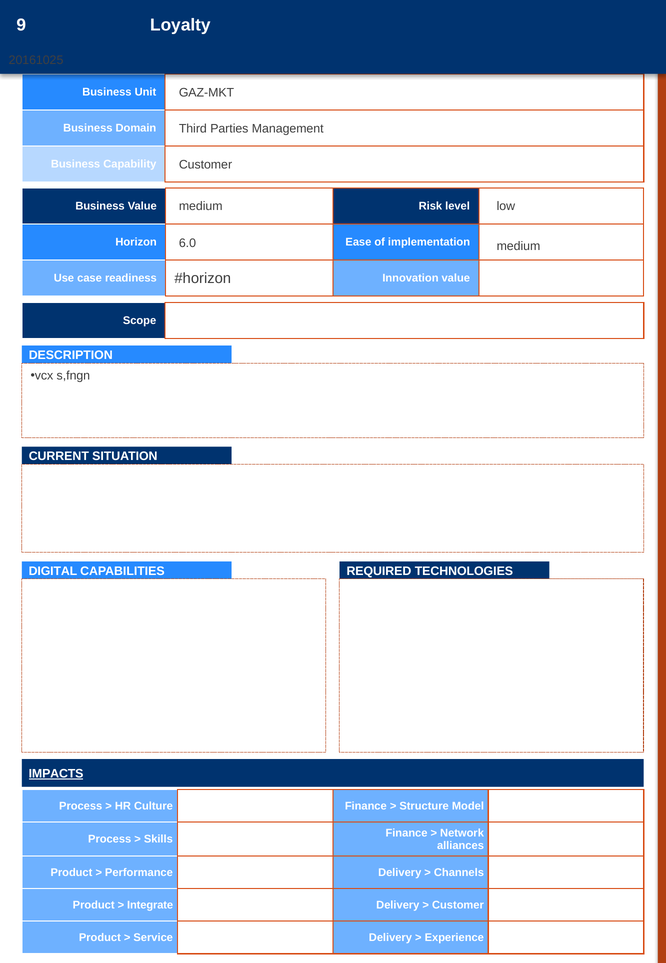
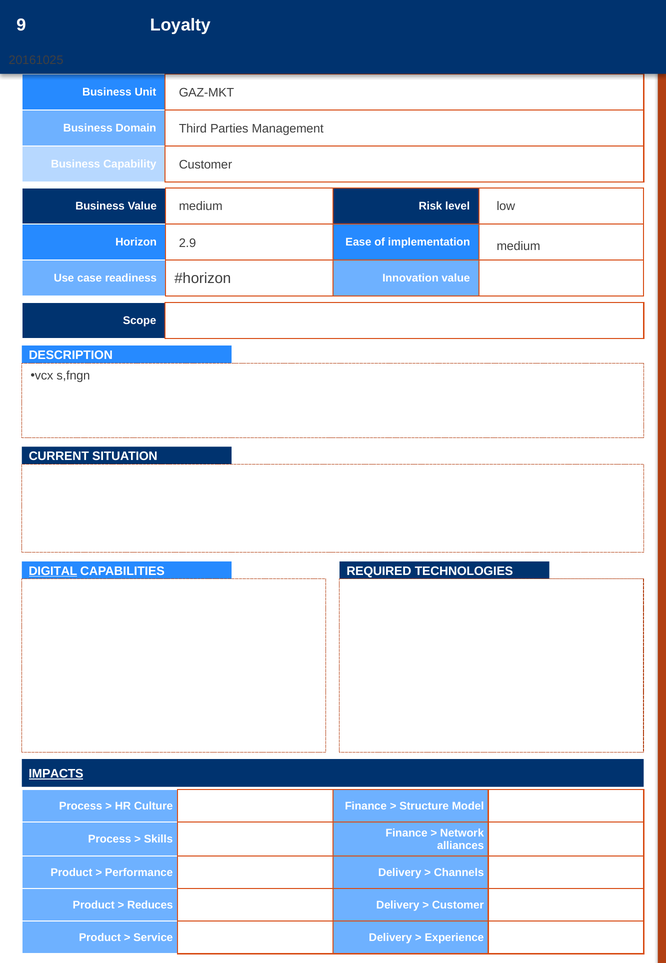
6.0: 6.0 -> 2.9
DIGITAL underline: none -> present
Integrate: Integrate -> Reduces
